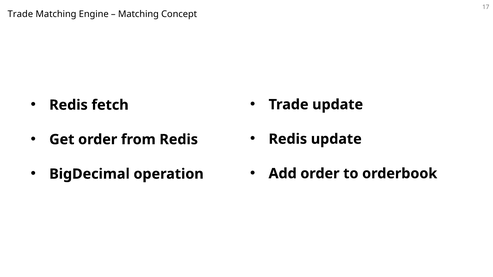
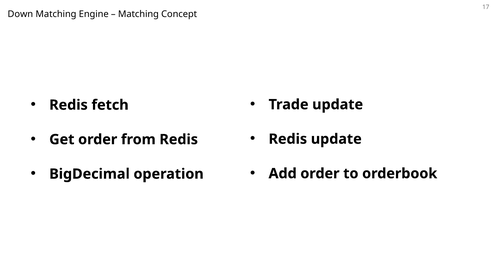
Trade at (20, 14): Trade -> Down
